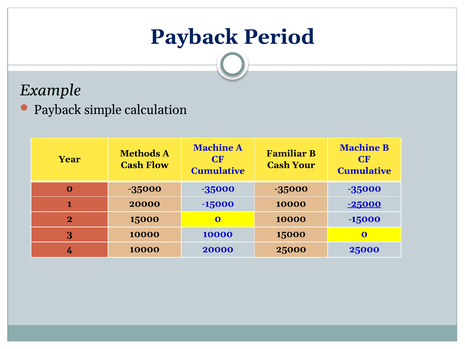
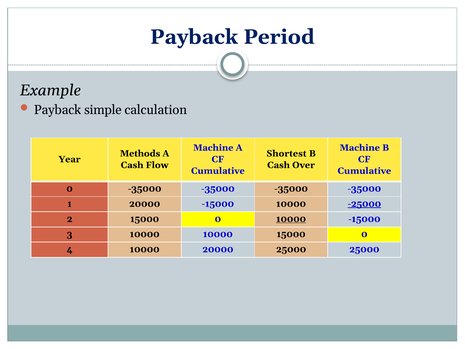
Familiar: Familiar -> Shortest
Your: Your -> Over
10000 at (291, 219) underline: none -> present
